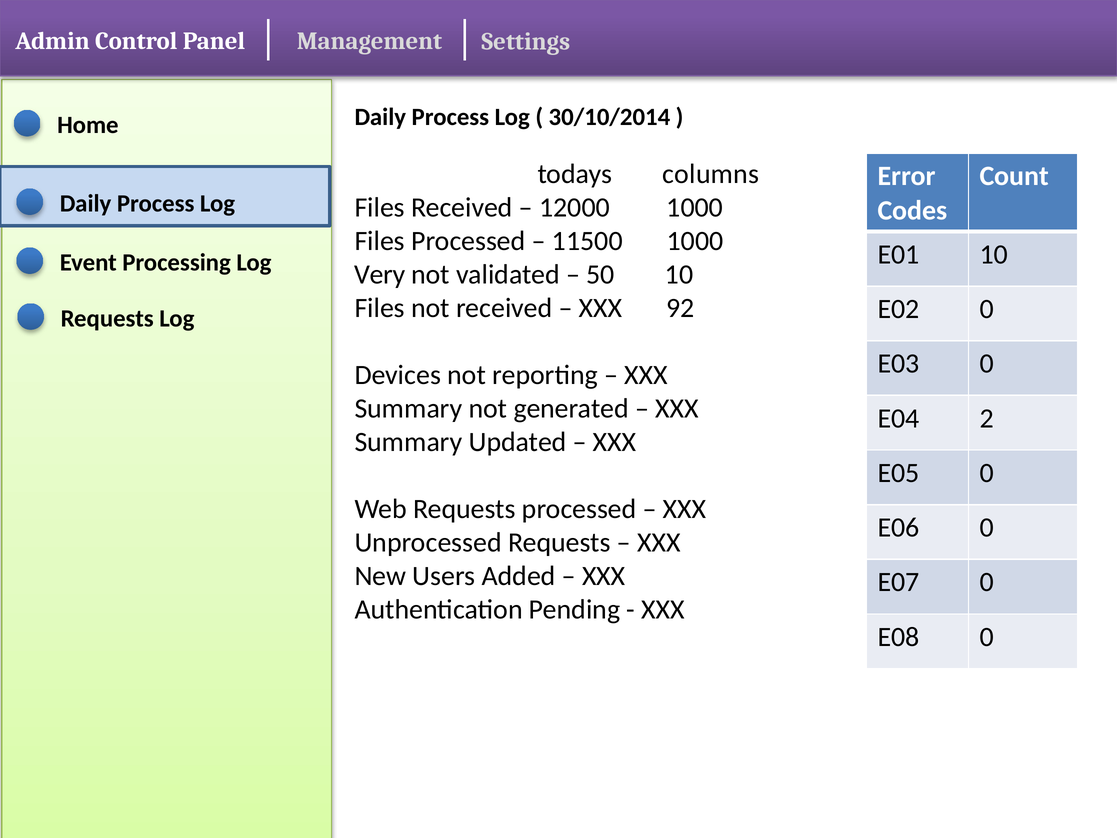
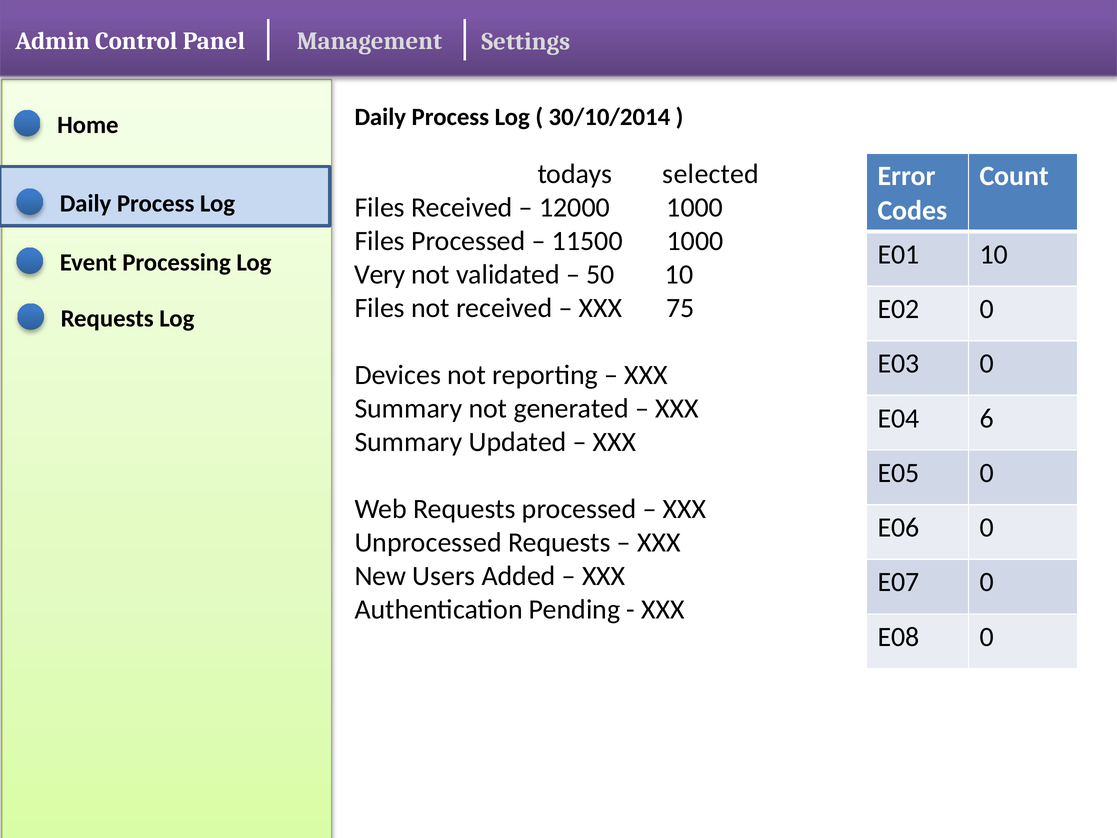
columns: columns -> selected
92: 92 -> 75
2: 2 -> 6
